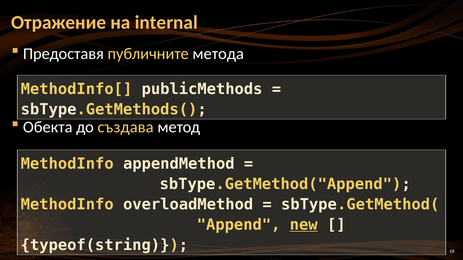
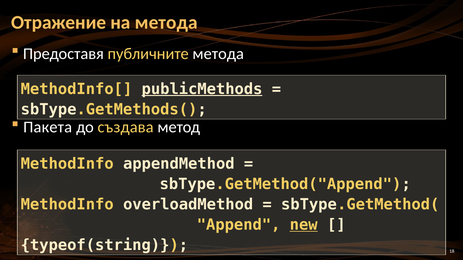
на internal: internal -> метода
publicMethods underline: none -> present
Обекта: Обекта -> Пакета
